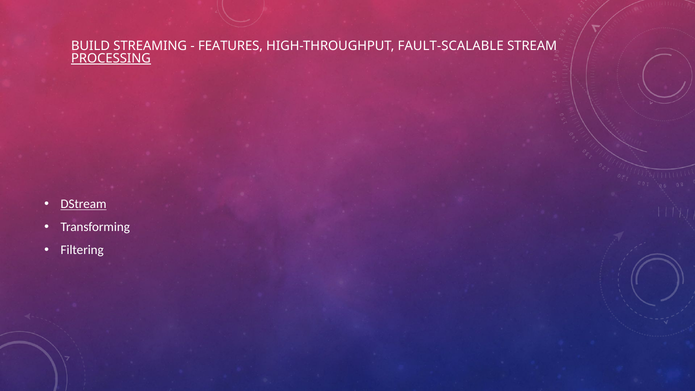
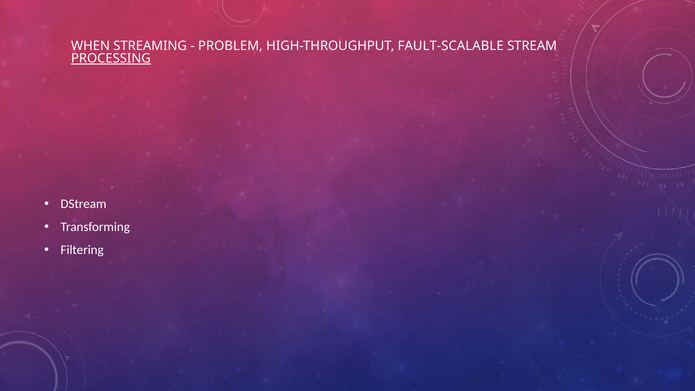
BUILD: BUILD -> WHEN
FEATURES: FEATURES -> PROBLEM
DStream underline: present -> none
